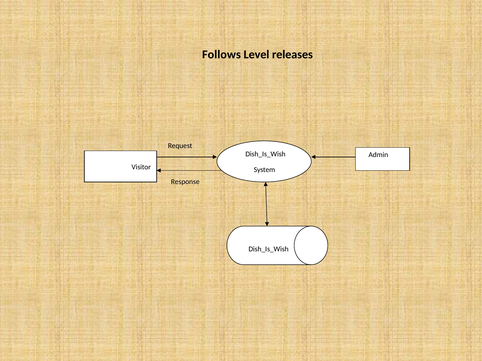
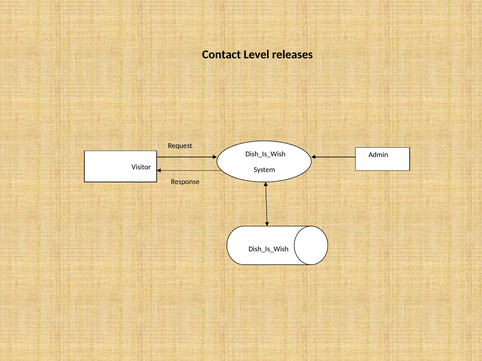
Follows: Follows -> Contact
